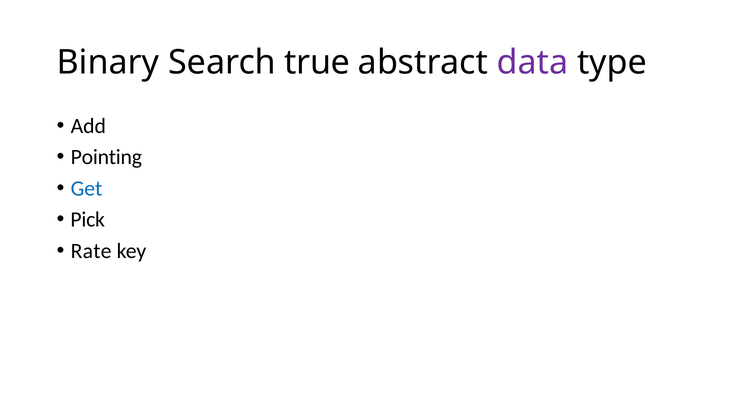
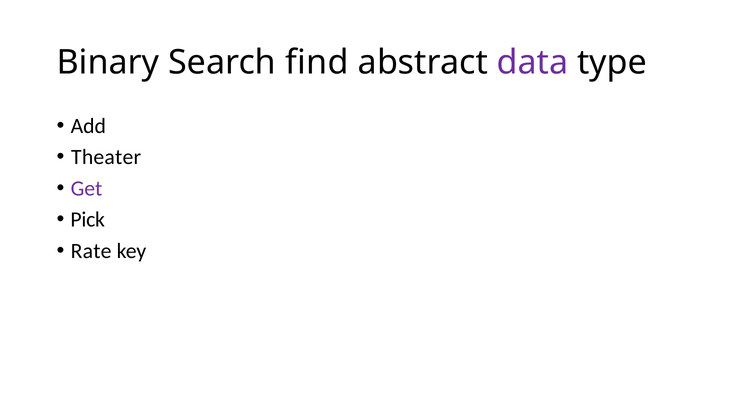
true: true -> find
Pointing: Pointing -> Theater
Get colour: blue -> purple
